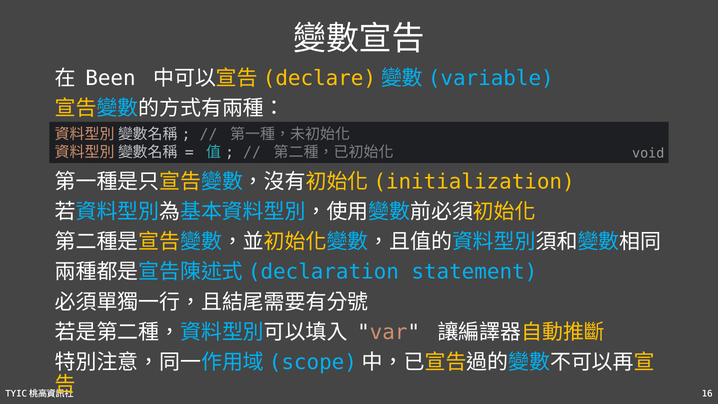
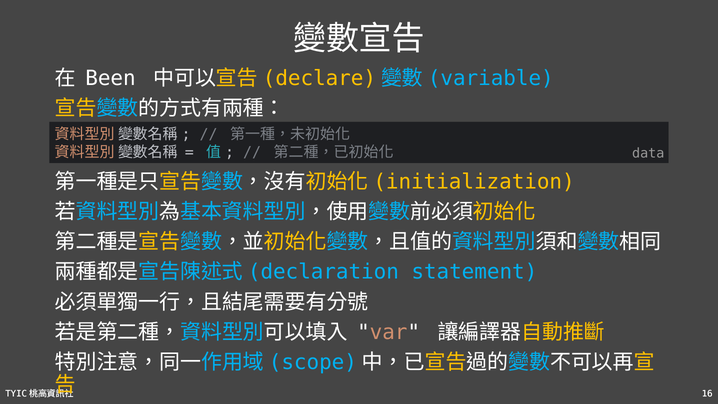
void: void -> data
